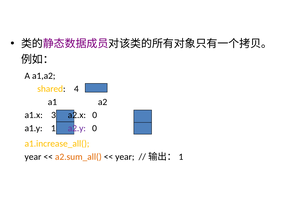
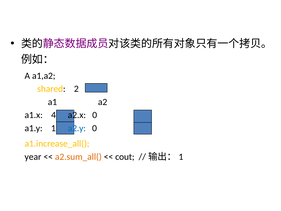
4: 4 -> 2
3: 3 -> 4
a2.y colour: purple -> blue
year at (125, 157): year -> cout
